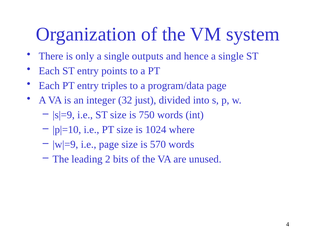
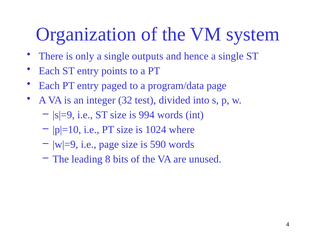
triples: triples -> paged
just: just -> test
750: 750 -> 994
570: 570 -> 590
2: 2 -> 8
